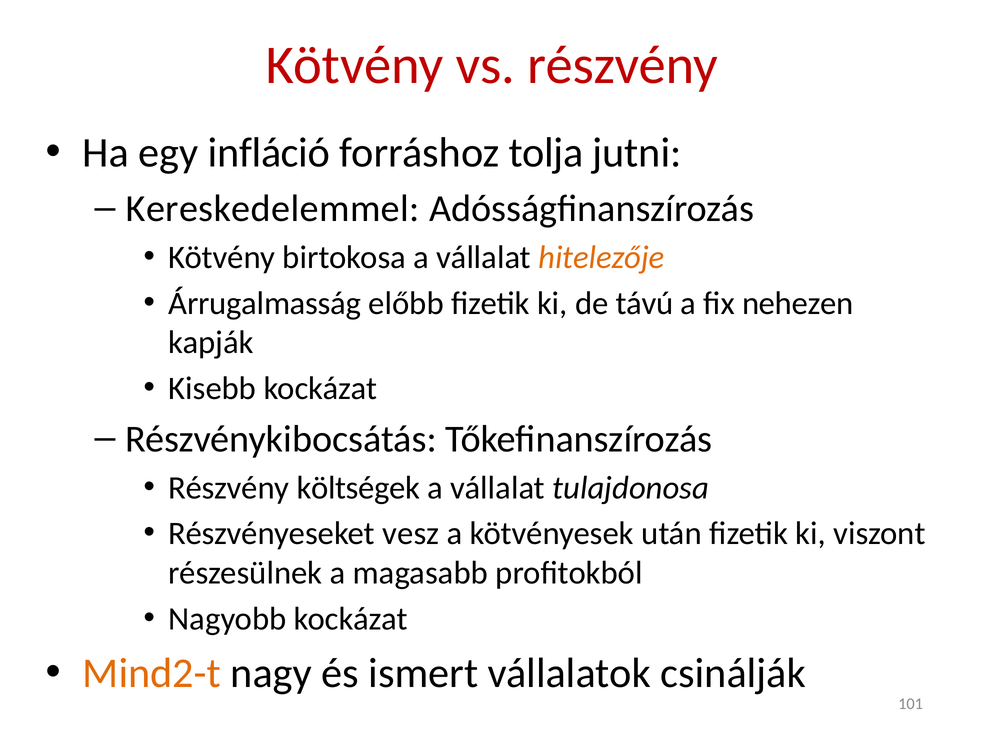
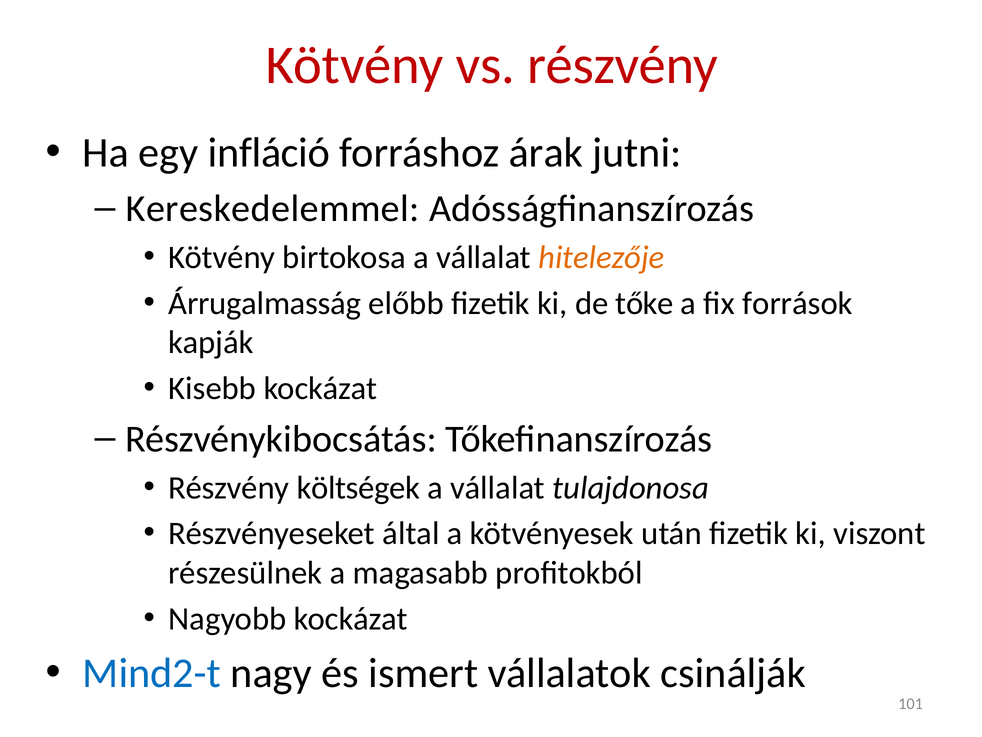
tolja: tolja -> árak
távú: távú -> tőke
nehezen: nehezen -> források
vesz: vesz -> által
Mind2-t colour: orange -> blue
